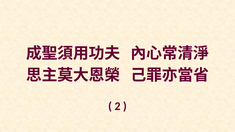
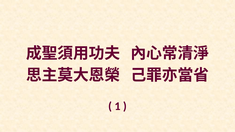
2: 2 -> 1
